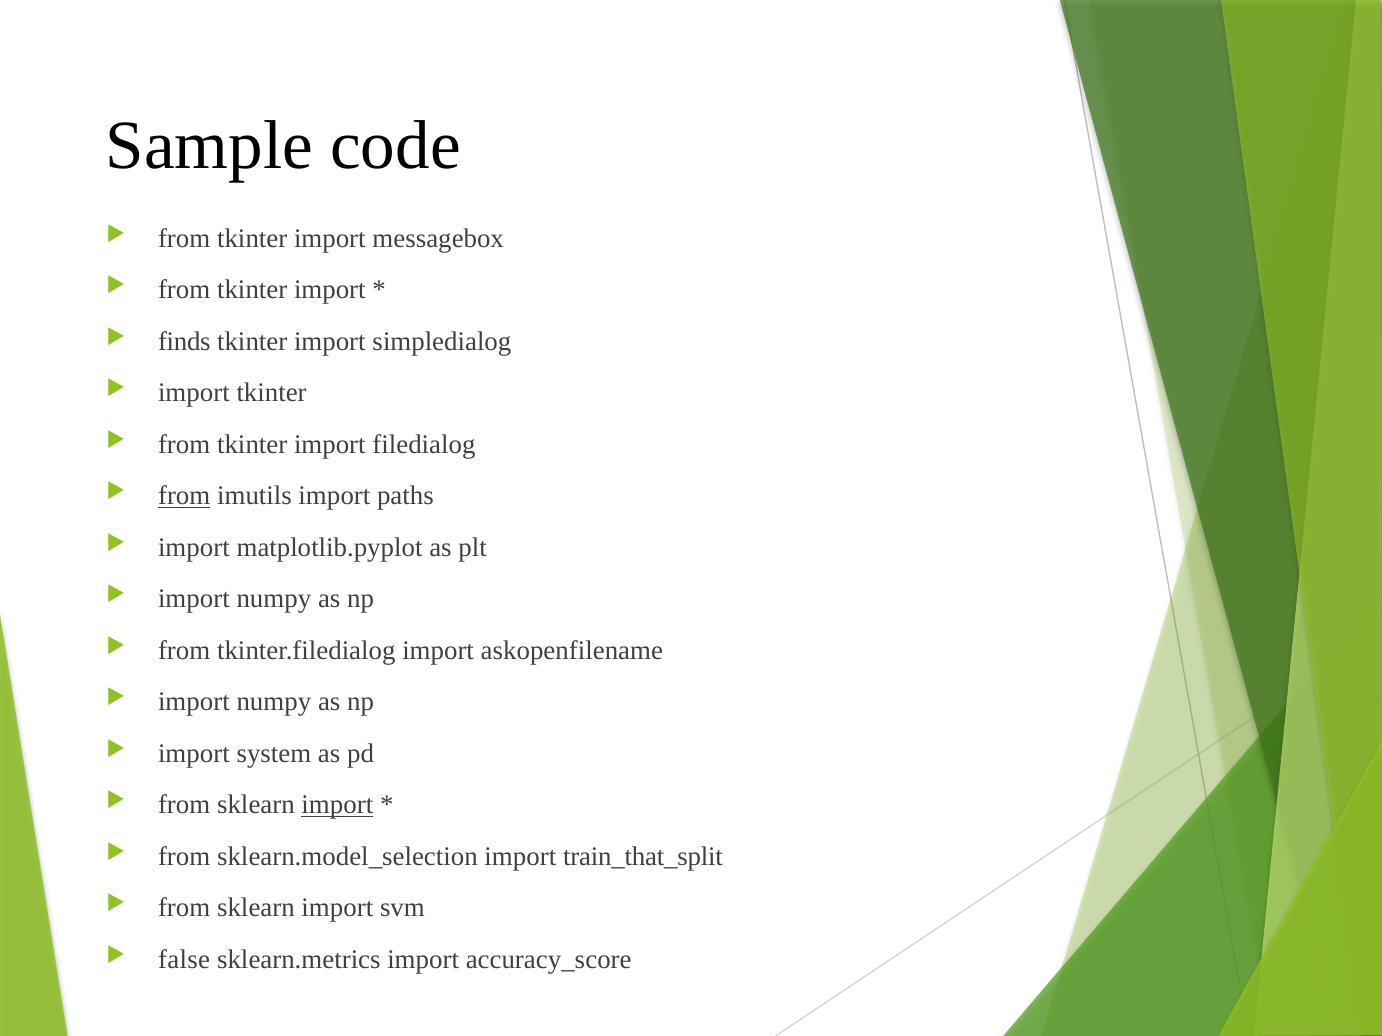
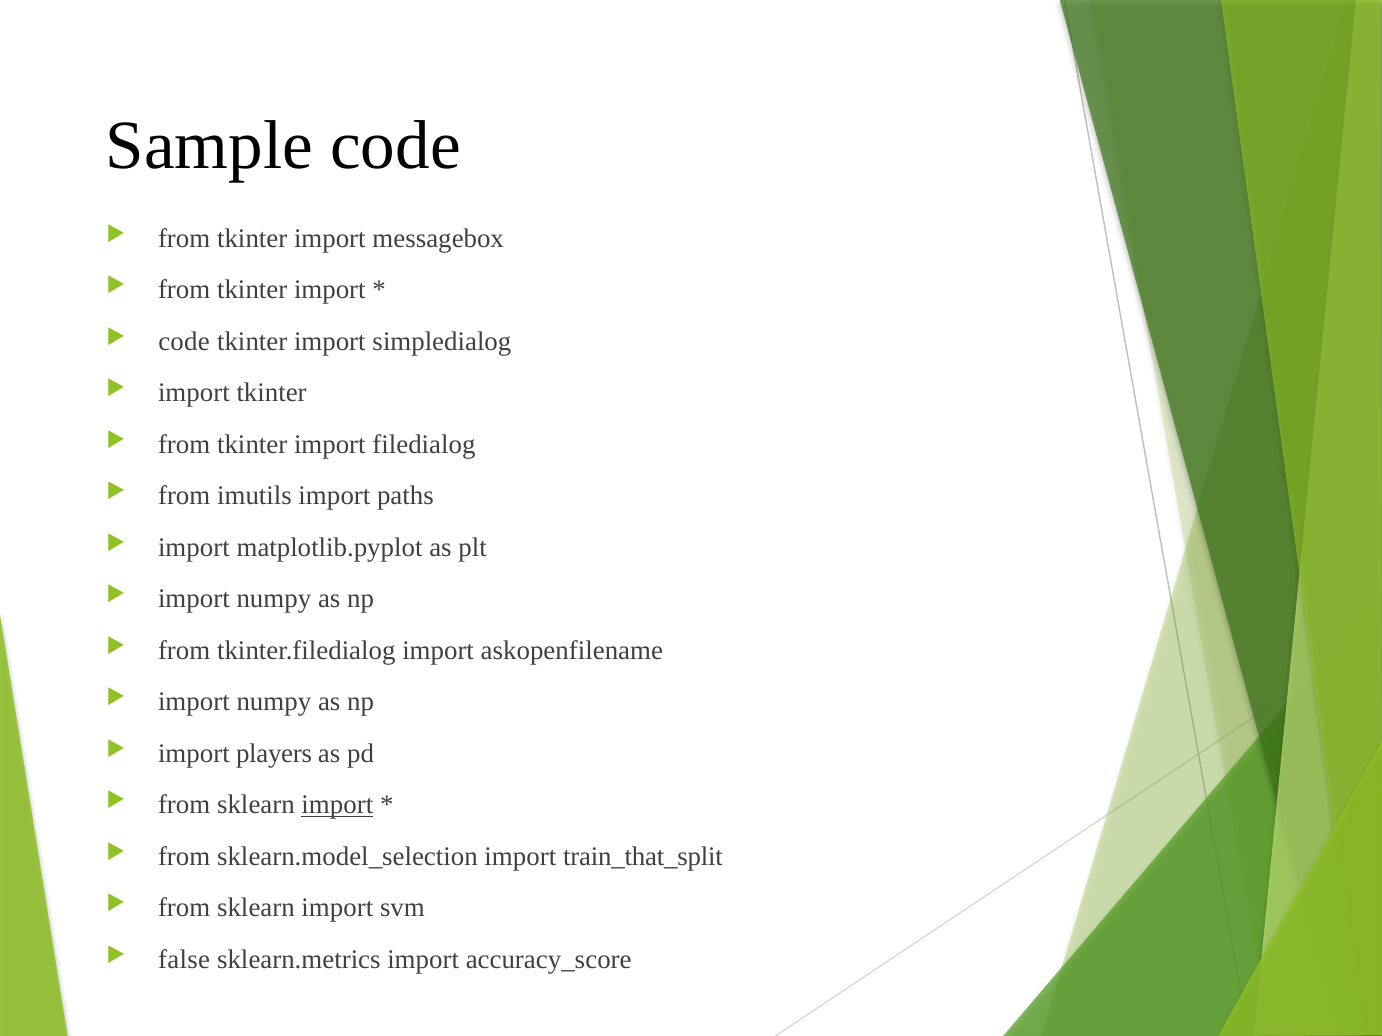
finds at (184, 342): finds -> code
from at (184, 496) underline: present -> none
system: system -> players
